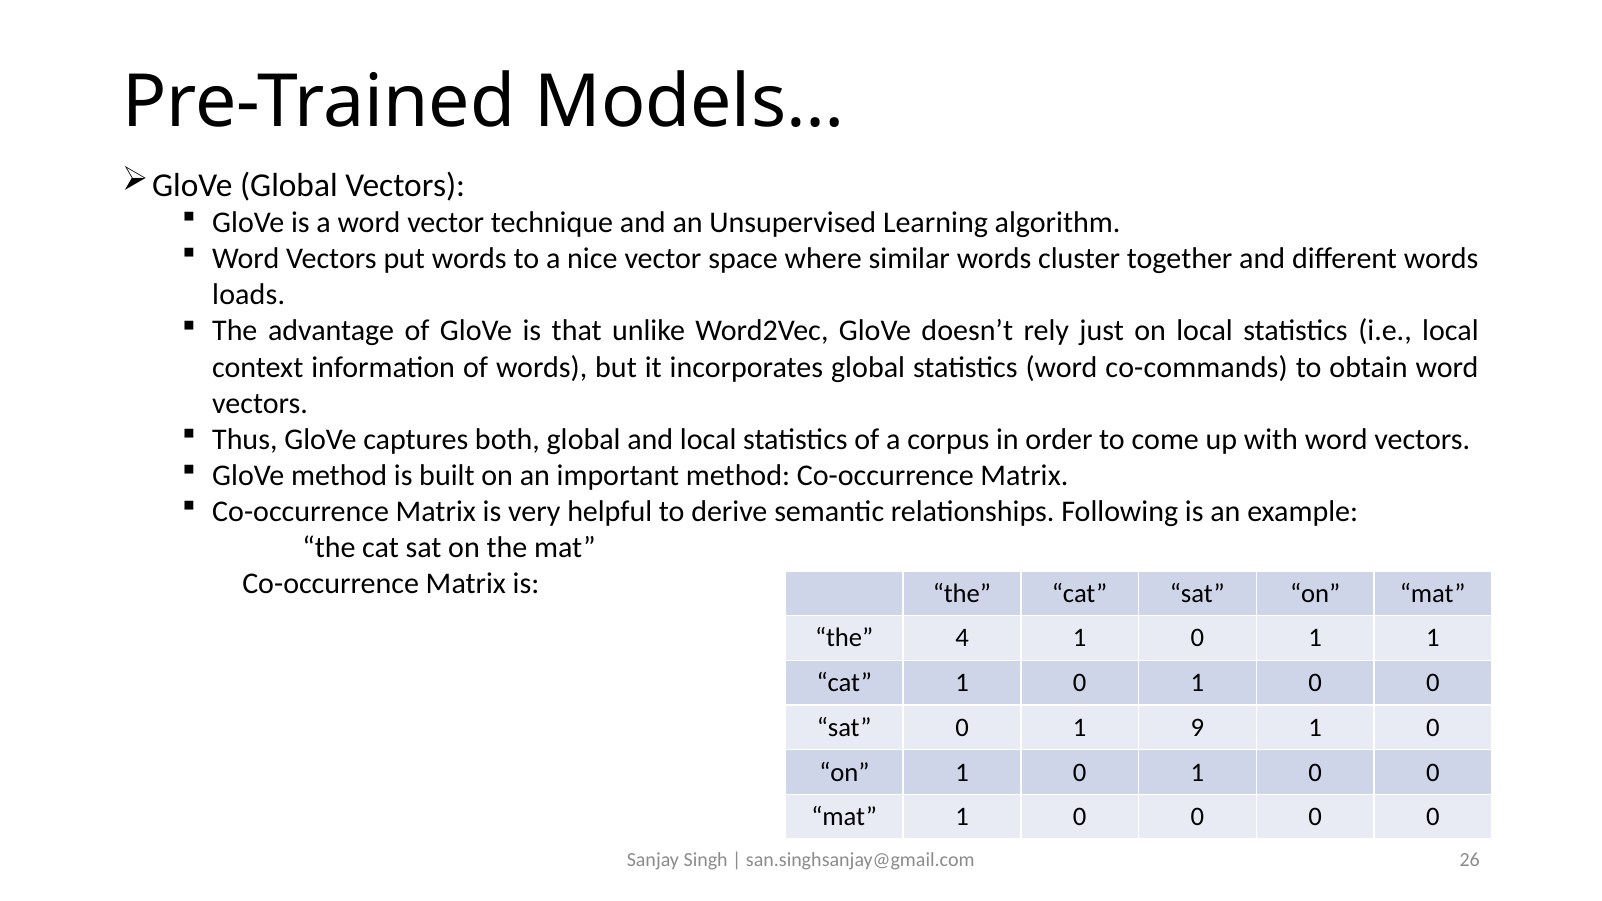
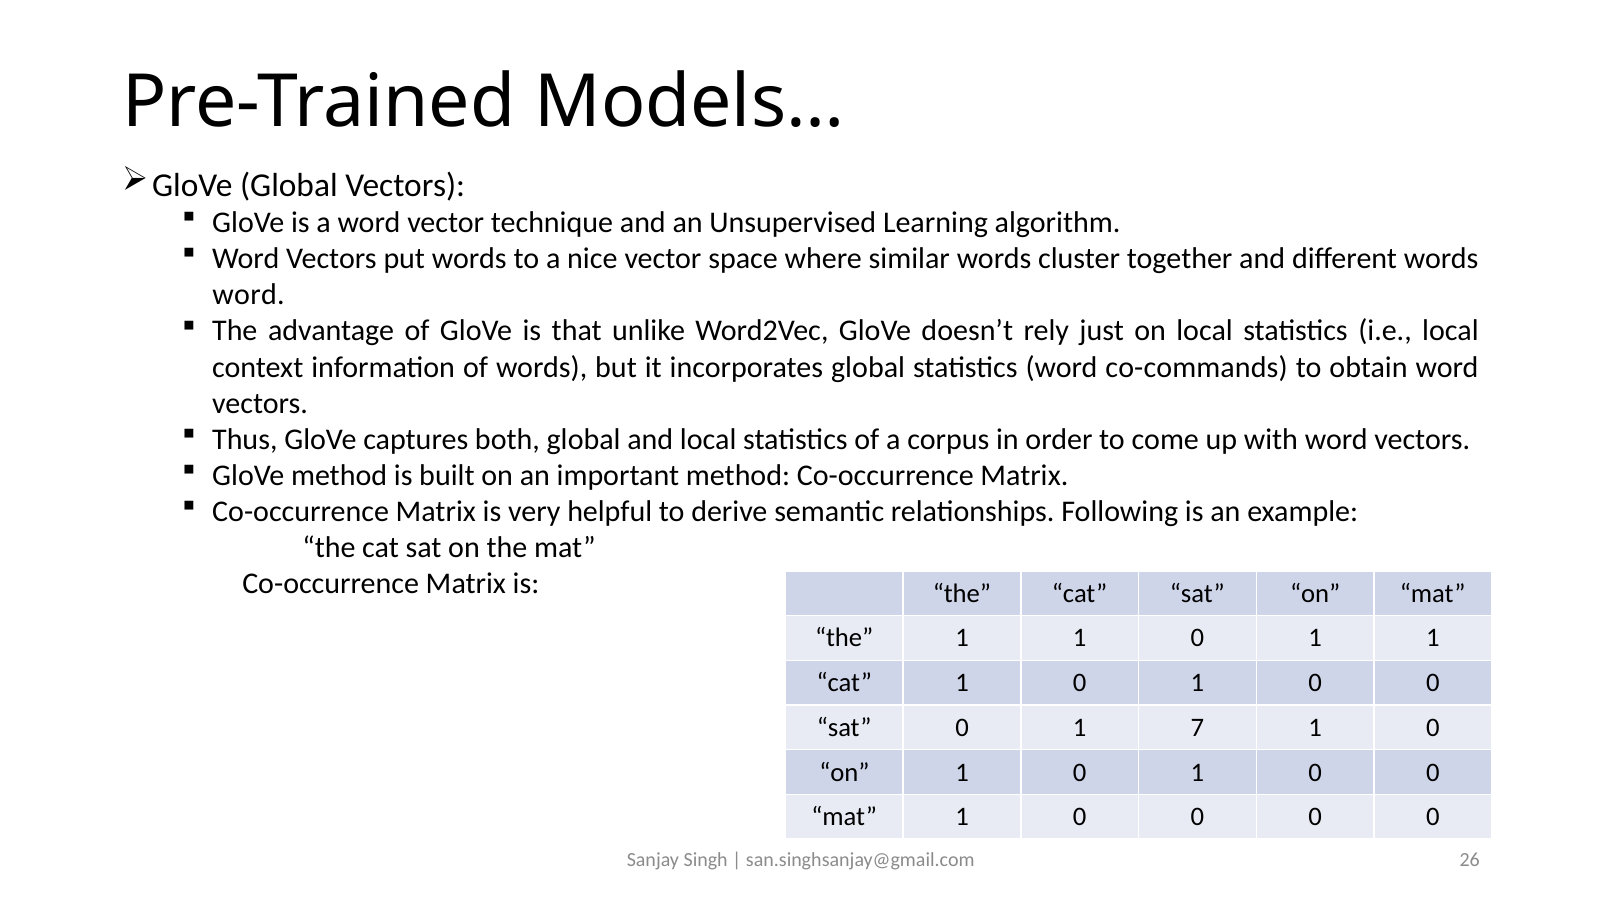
loads at (249, 295): loads -> word
the 4: 4 -> 1
9: 9 -> 7
